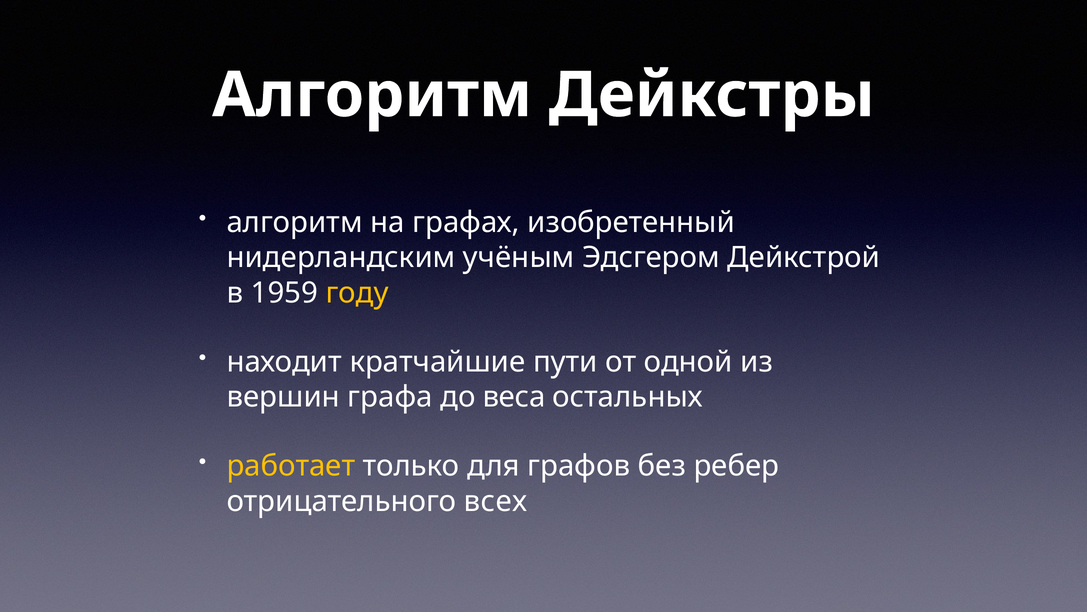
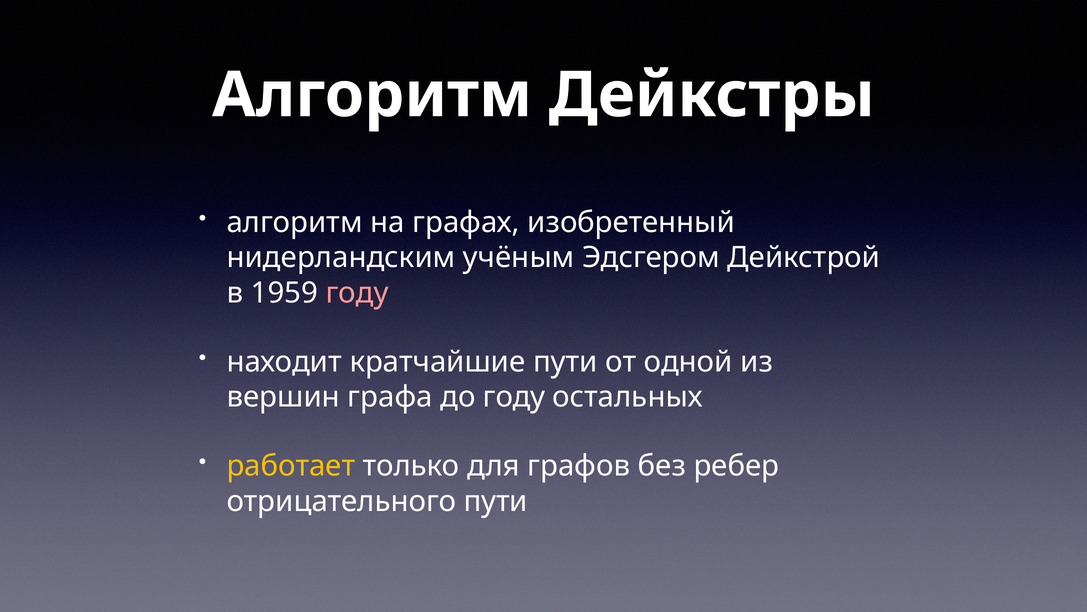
году at (357, 293) colour: yellow -> pink
до веса: веса -> году
отрицательного всех: всех -> пути
